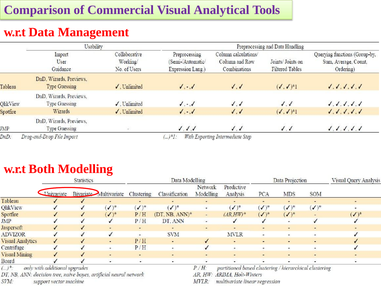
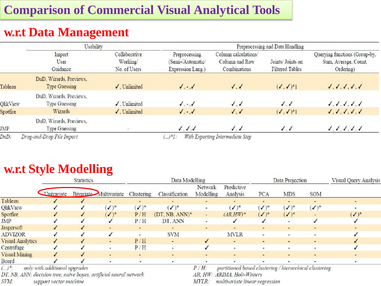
Both: Both -> Style
